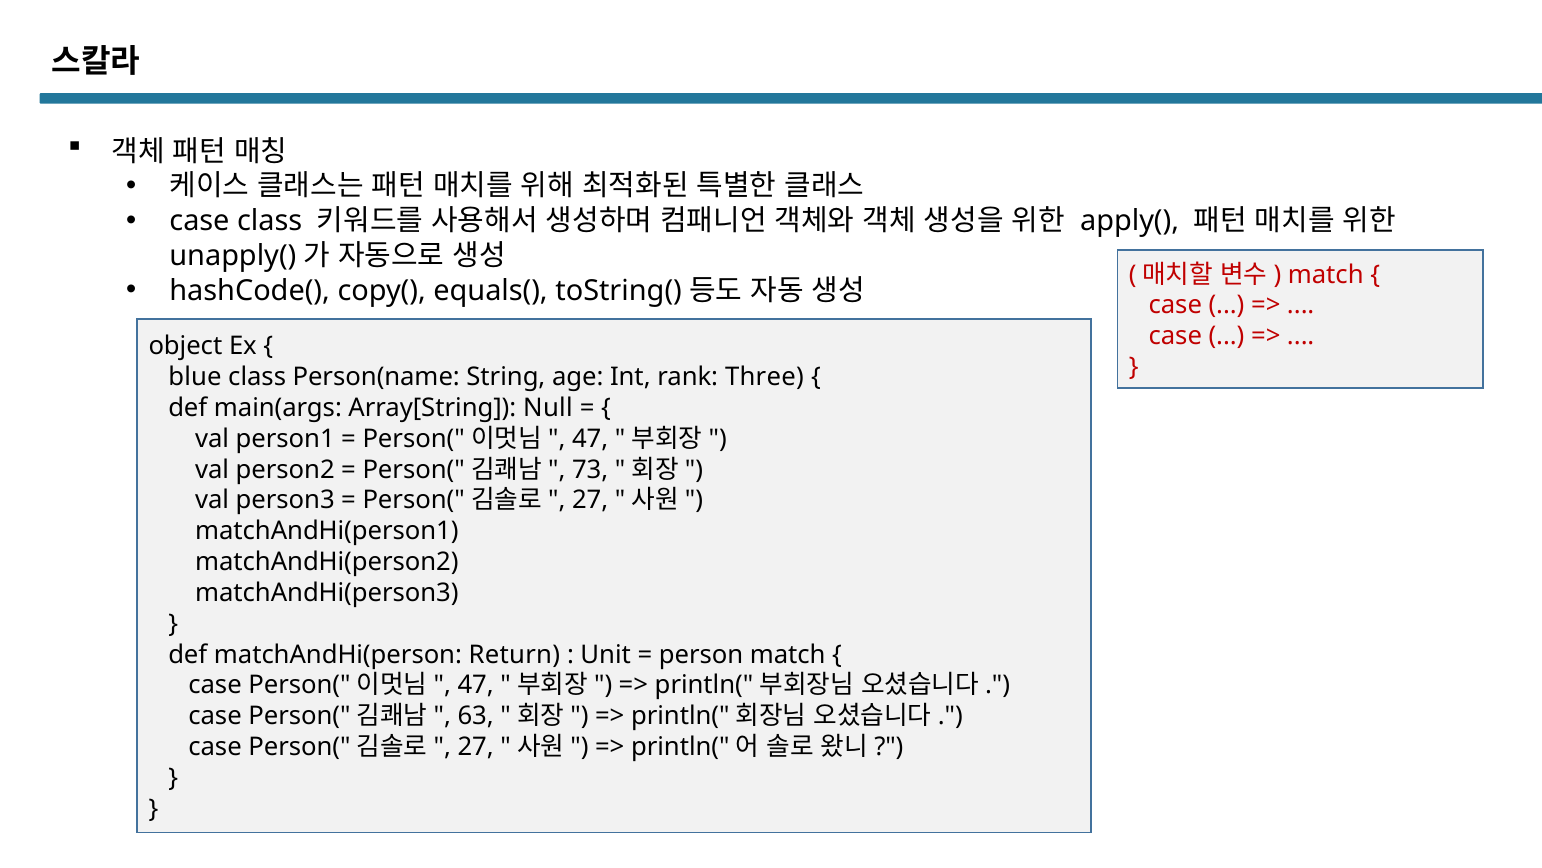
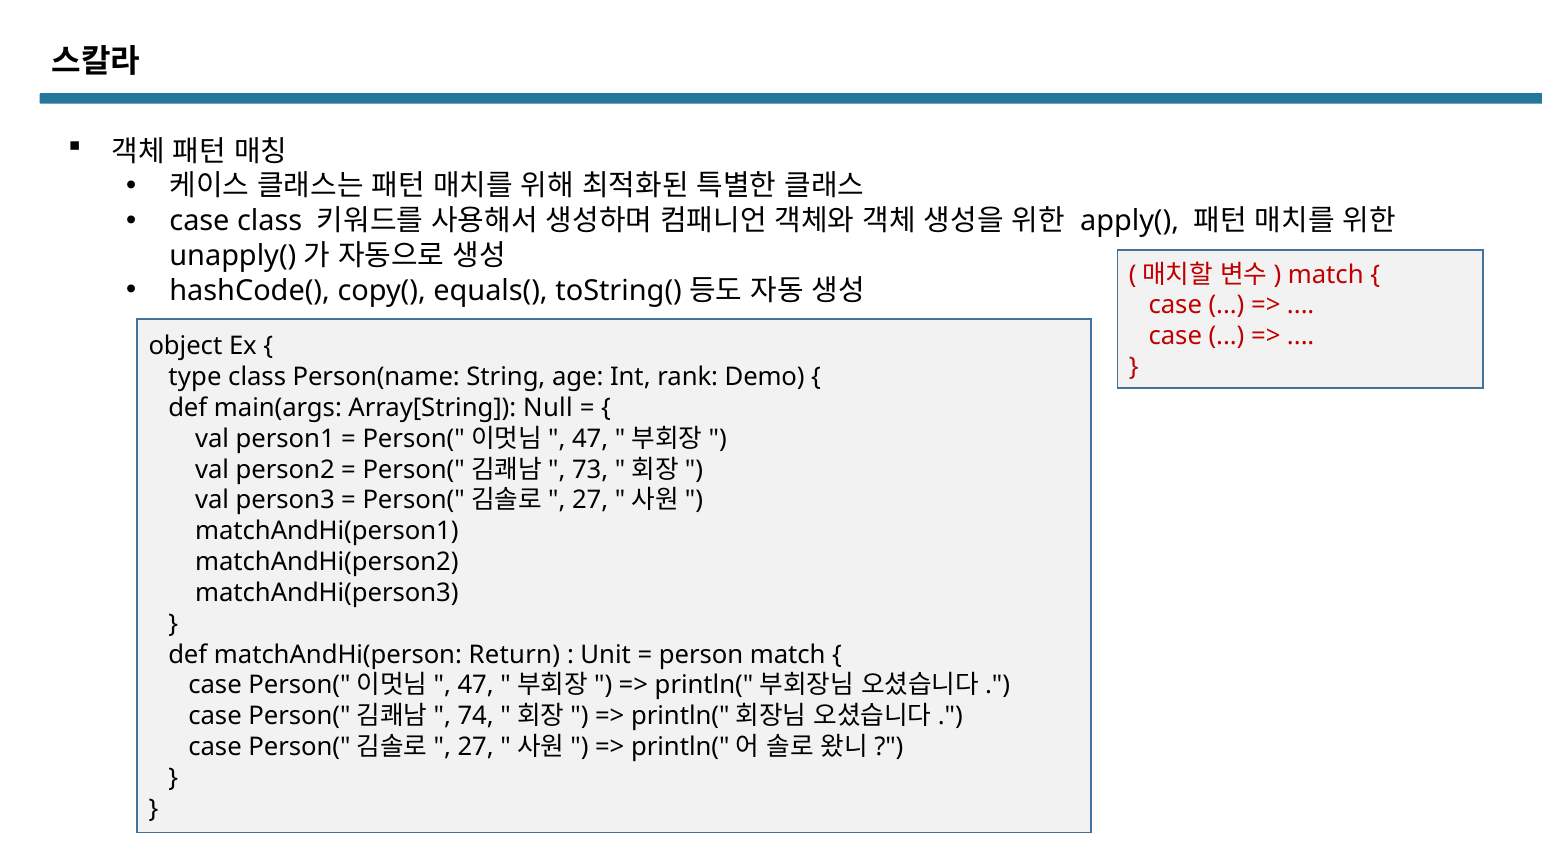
blue: blue -> type
Three: Three -> Demo
63: 63 -> 74
